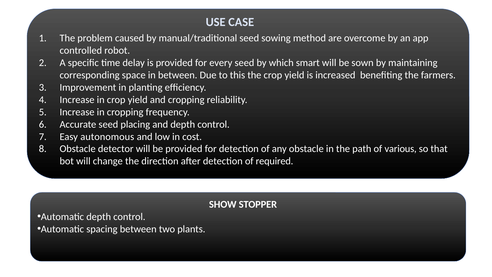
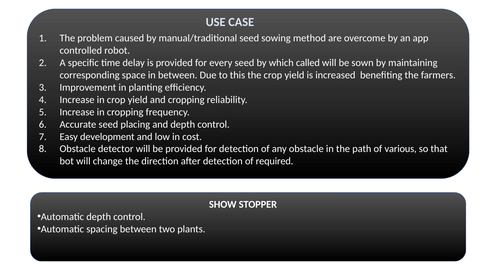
smart: smart -> called
autonomous: autonomous -> development
